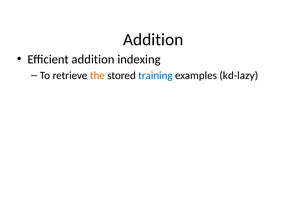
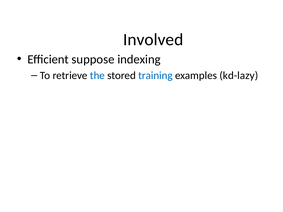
Addition at (153, 40): Addition -> Involved
Efficient addition: addition -> suppose
the colour: orange -> blue
